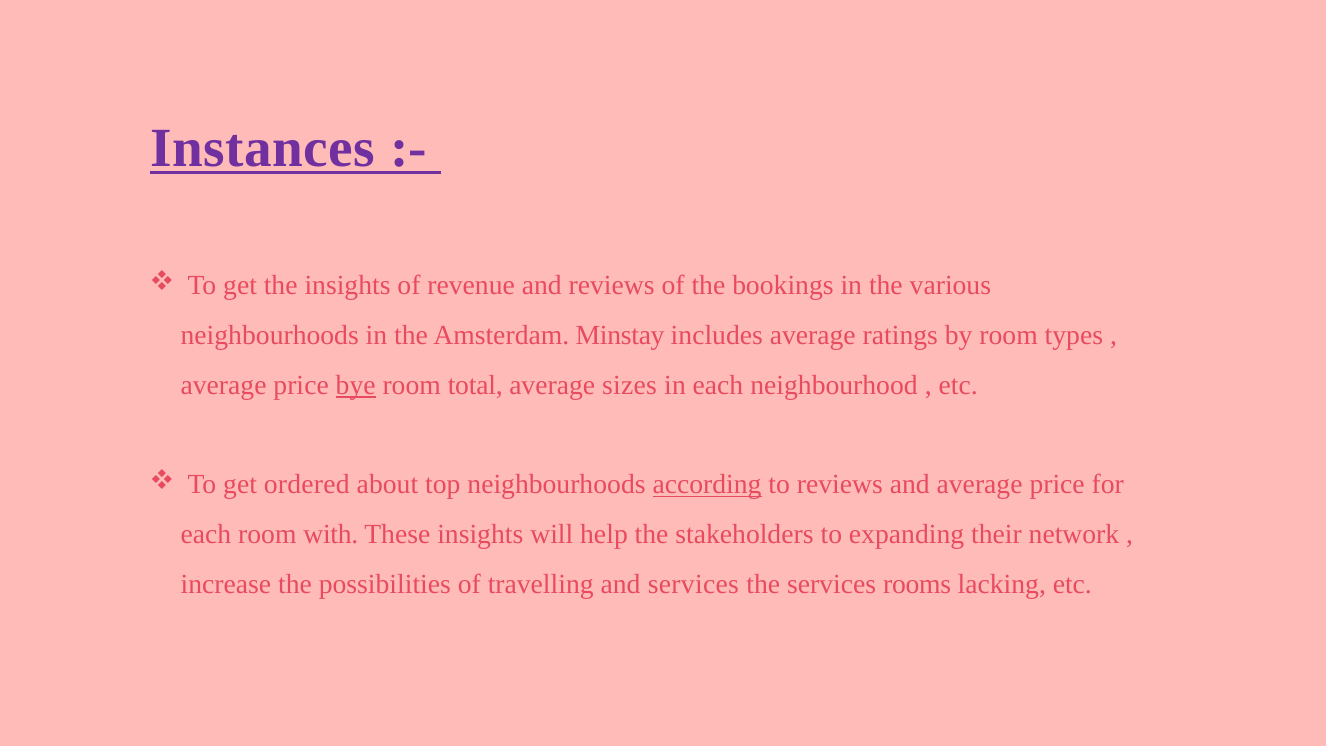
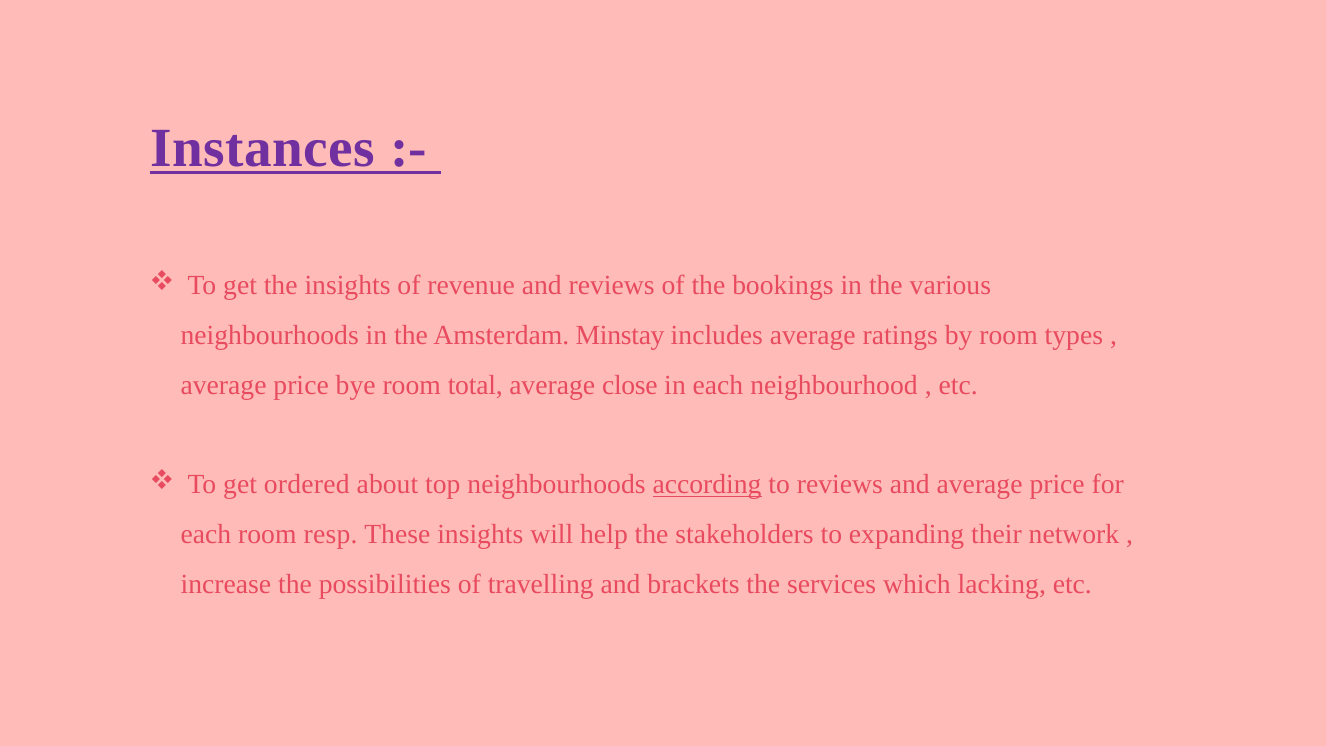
bye underline: present -> none
sizes: sizes -> close
with: with -> resp
and services: services -> brackets
rooms: rooms -> which
